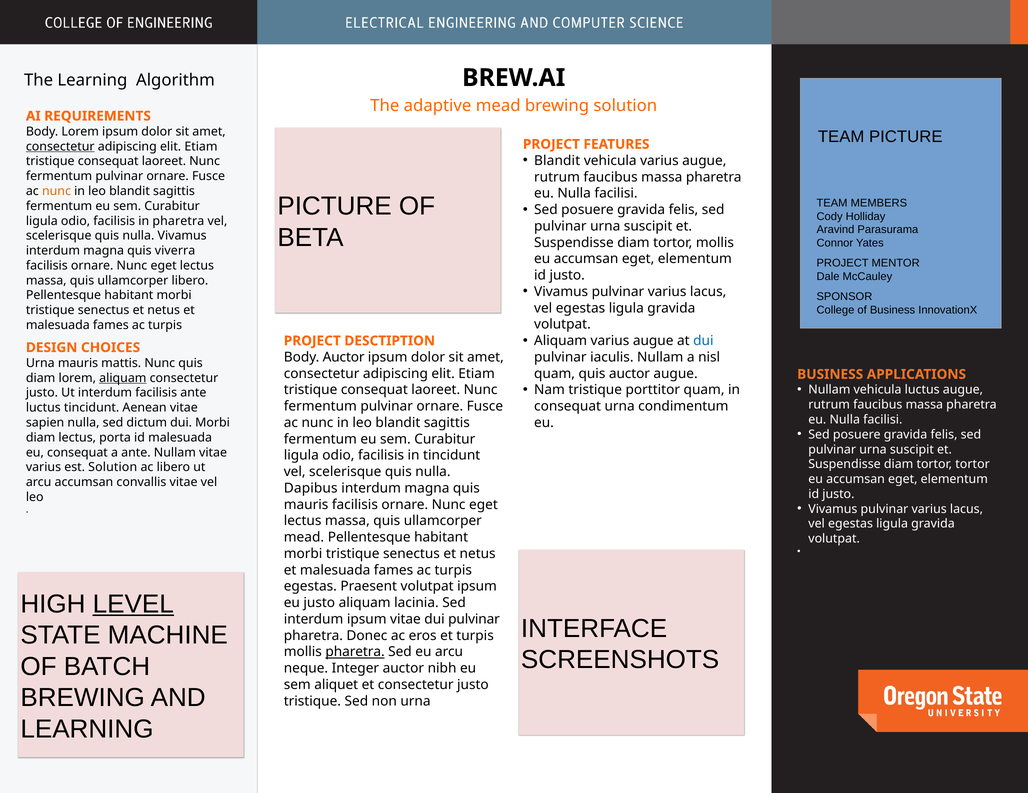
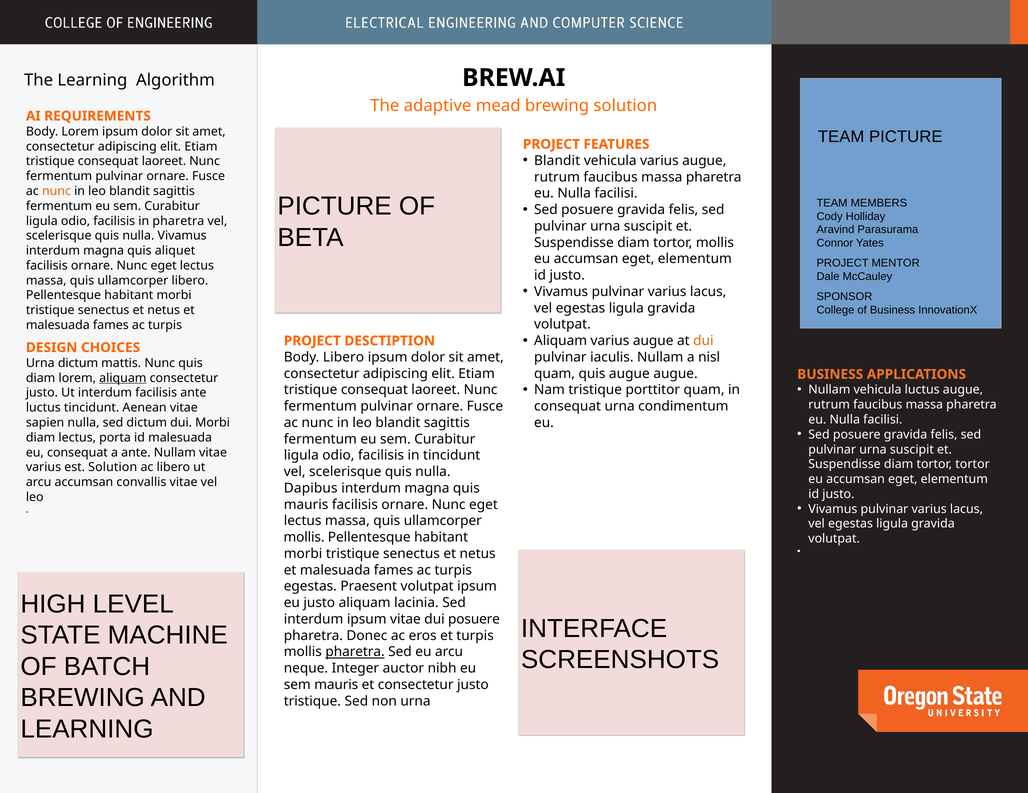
consectetur at (60, 147) underline: present -> none
viverra: viverra -> aliquet
dui at (703, 341) colour: blue -> orange
Body Auctor: Auctor -> Libero
Urna mauris: mauris -> dictum
quis auctor: auctor -> augue
mead at (304, 538): mead -> mollis
LEVEL underline: present -> none
vitae dui pulvinar: pulvinar -> posuere
sem aliquet: aliquet -> mauris
